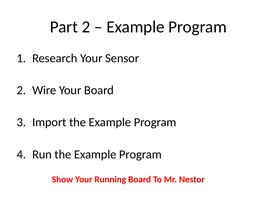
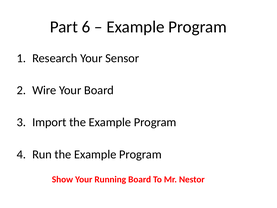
Part 2: 2 -> 6
